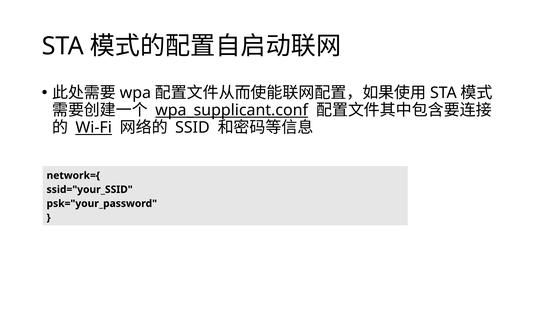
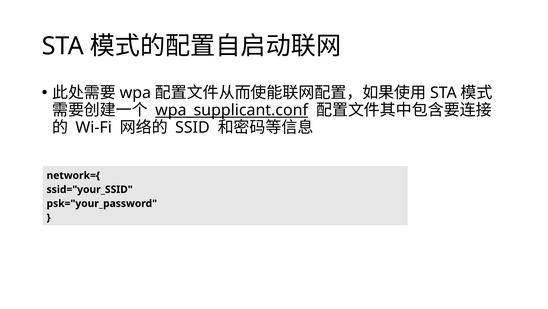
Wi-Fi underline: present -> none
